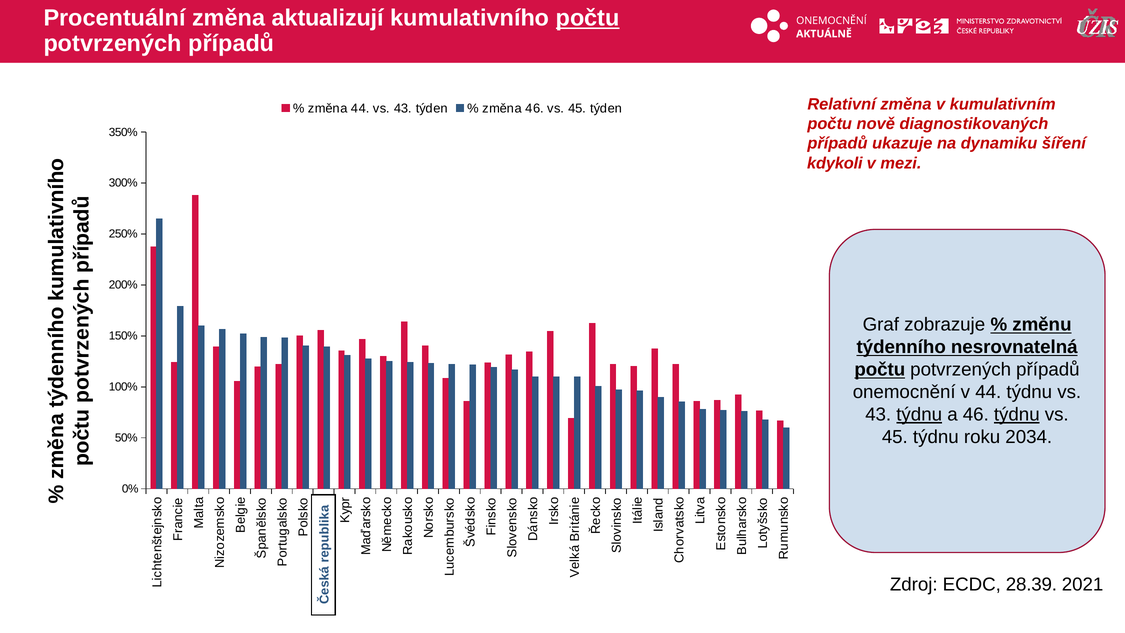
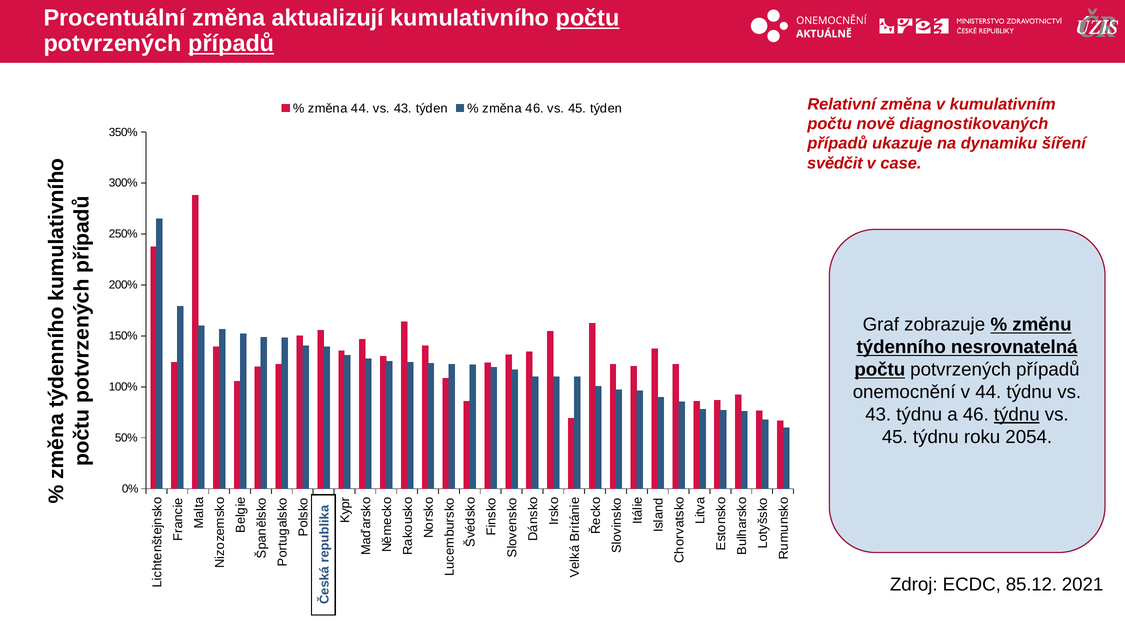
případů at (231, 44) underline: none -> present
kdykoli: kdykoli -> svědčit
mezi: mezi -> case
týdnu at (919, 415) underline: present -> none
2034: 2034 -> 2054
28.39: 28.39 -> 85.12
